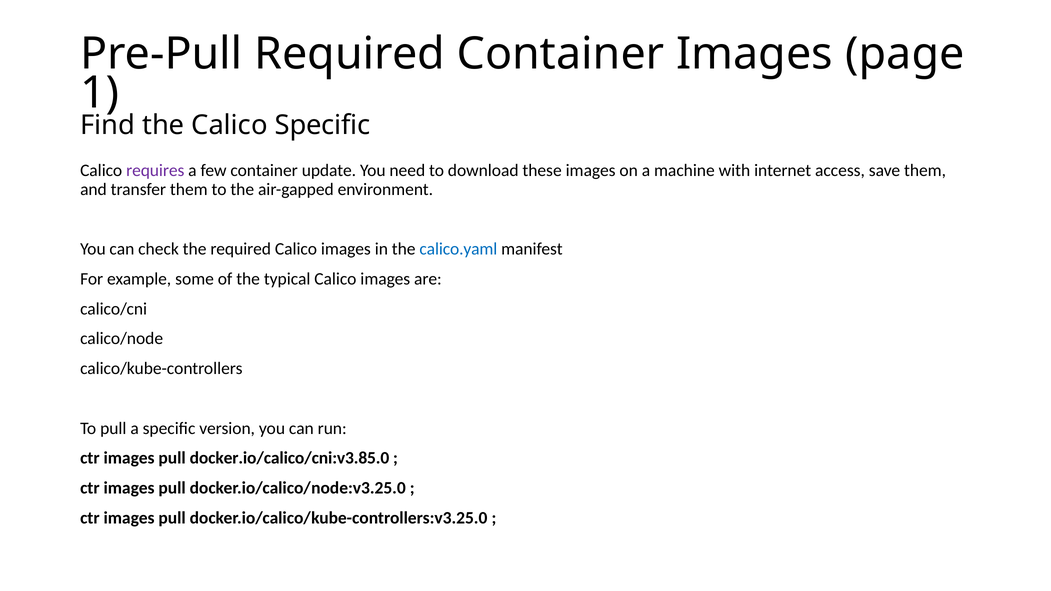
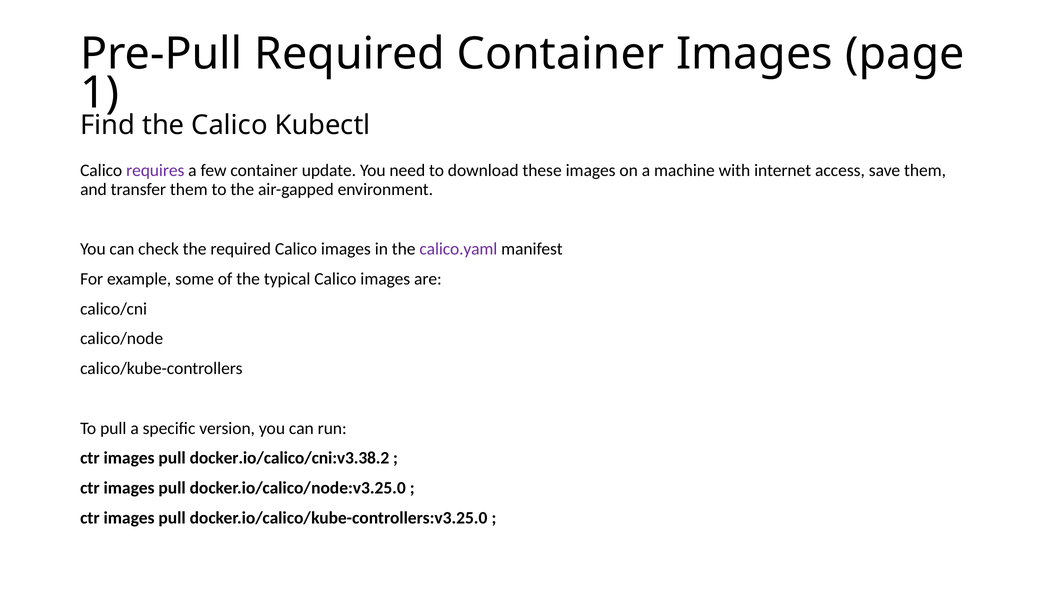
Calico Specific: Specific -> Kubectl
calico.yaml colour: blue -> purple
docker.io/calico/cni:v3.85.0: docker.io/calico/cni:v3.85.0 -> docker.io/calico/cni:v3.38.2
